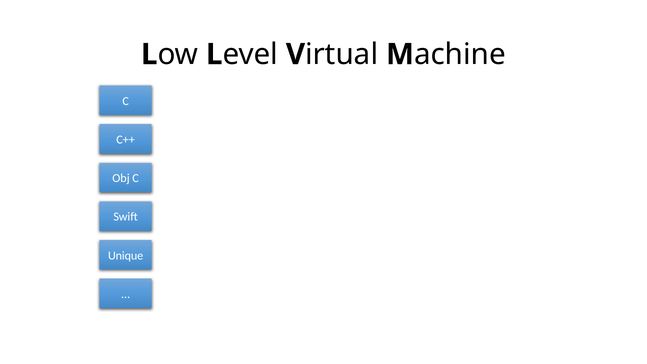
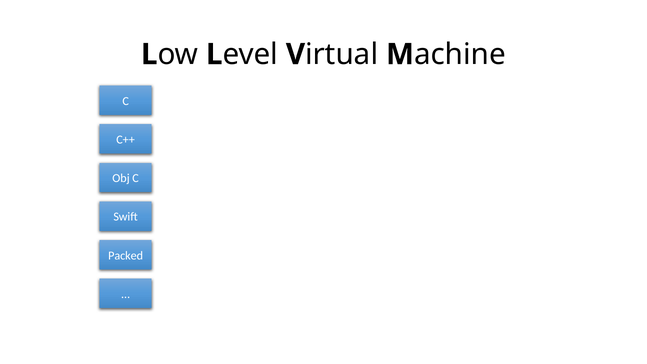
Unique: Unique -> Packed
